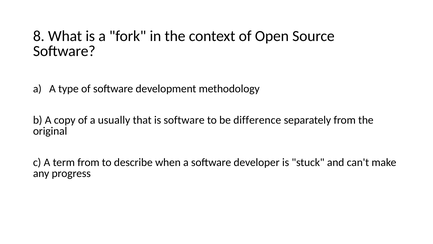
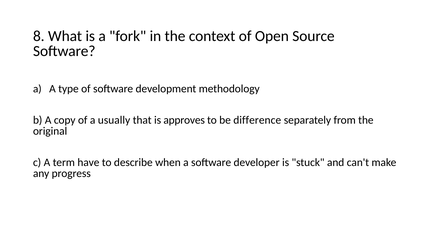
is software: software -> approves
term from: from -> have
